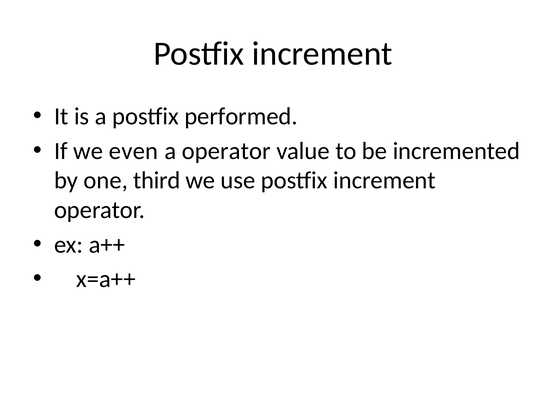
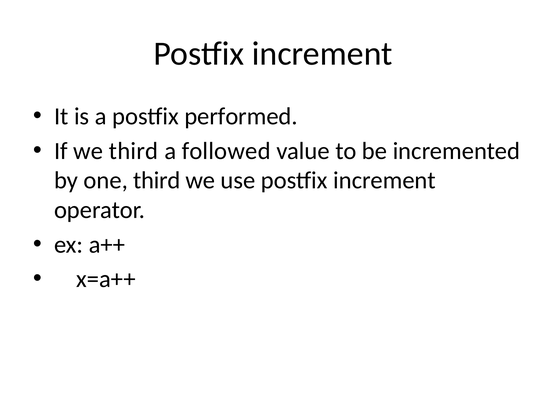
we even: even -> third
a operator: operator -> followed
